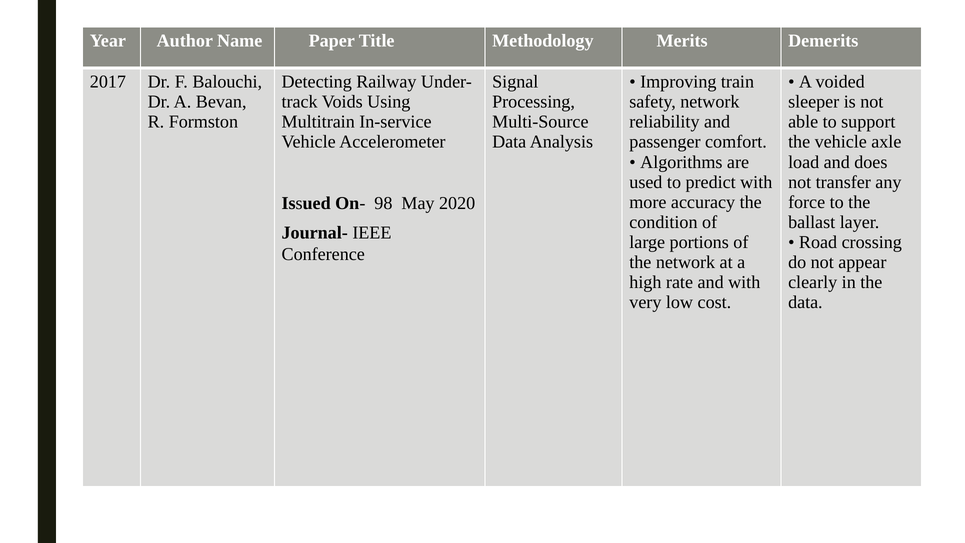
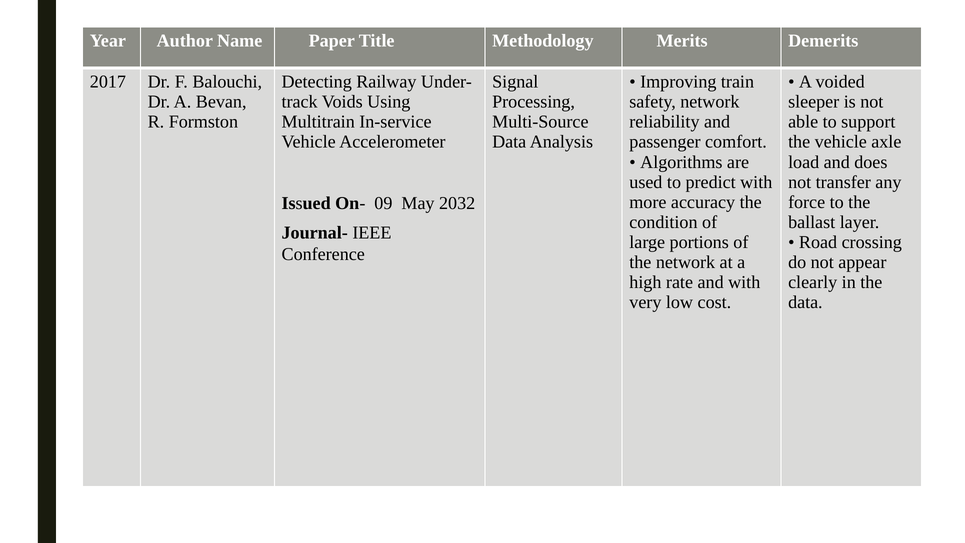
98: 98 -> 09
2020: 2020 -> 2032
